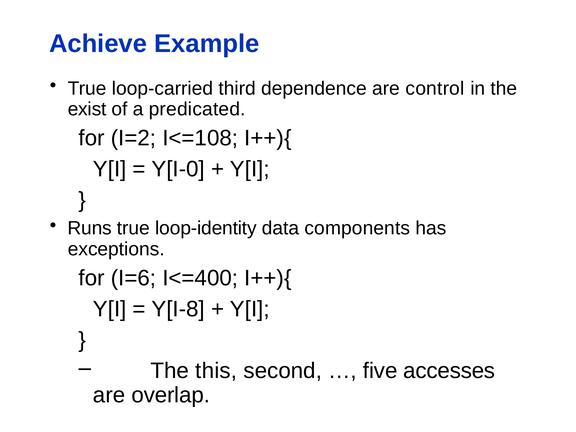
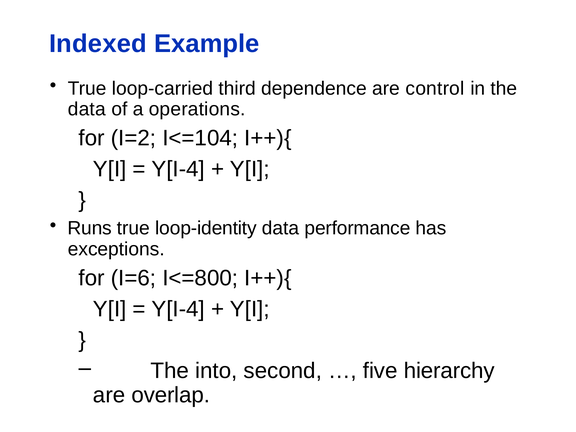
Achieve: Achieve -> Indexed
exist at (87, 109): exist -> data
predicated: predicated -> operations
I<=108: I<=108 -> I<=104
Y[I-0 at (178, 169): Y[I-0 -> Y[I-4
components: components -> performance
I<=400: I<=400 -> I<=800
Y[I-8 at (178, 309): Y[I-8 -> Y[I-4
this: this -> into
accesses: accesses -> hierarchy
